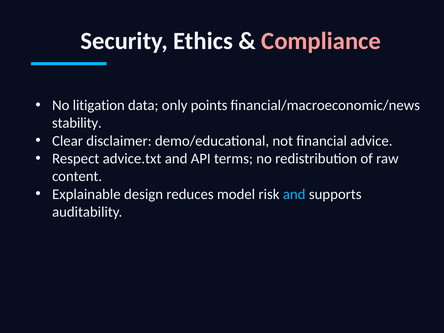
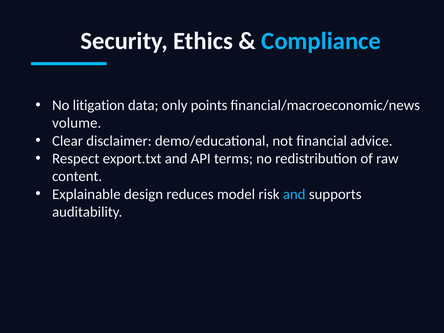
Compliance colour: pink -> light blue
stability: stability -> volume
advice.txt: advice.txt -> export.txt
